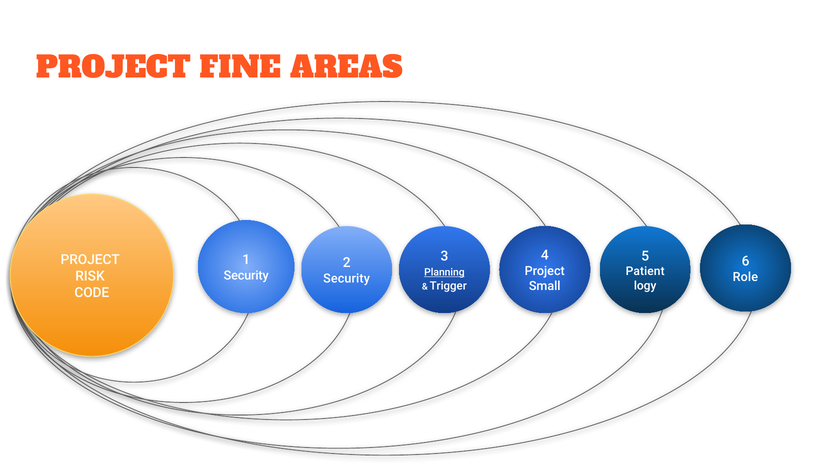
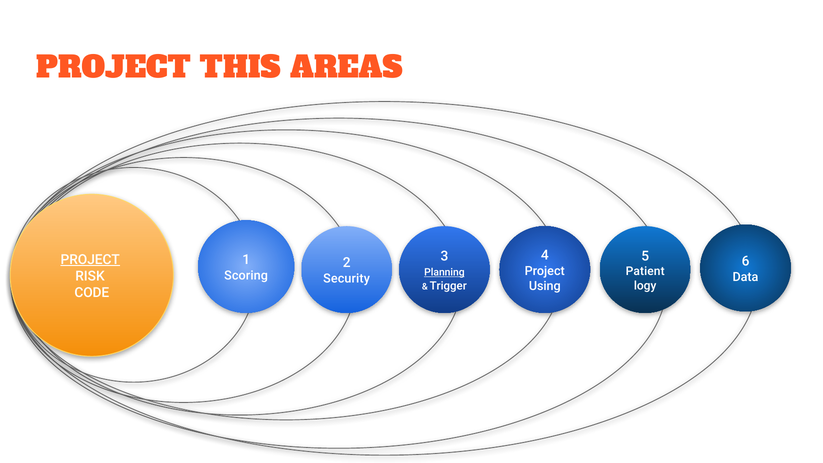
FINE: FINE -> THIS
PROJECT at (90, 260) underline: none -> present
Security at (246, 276): Security -> Scoring
Role: Role -> Data
Small: Small -> Using
